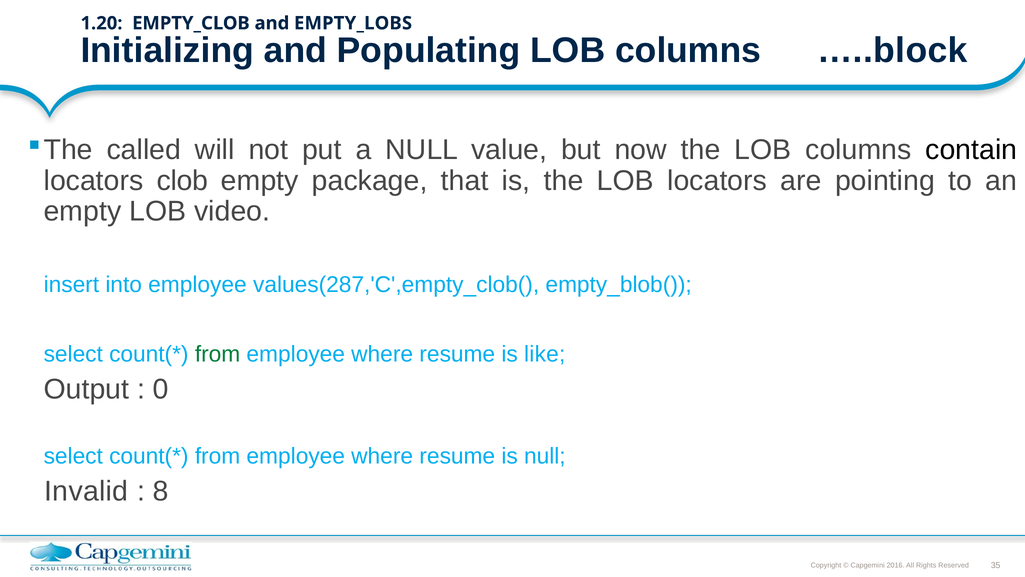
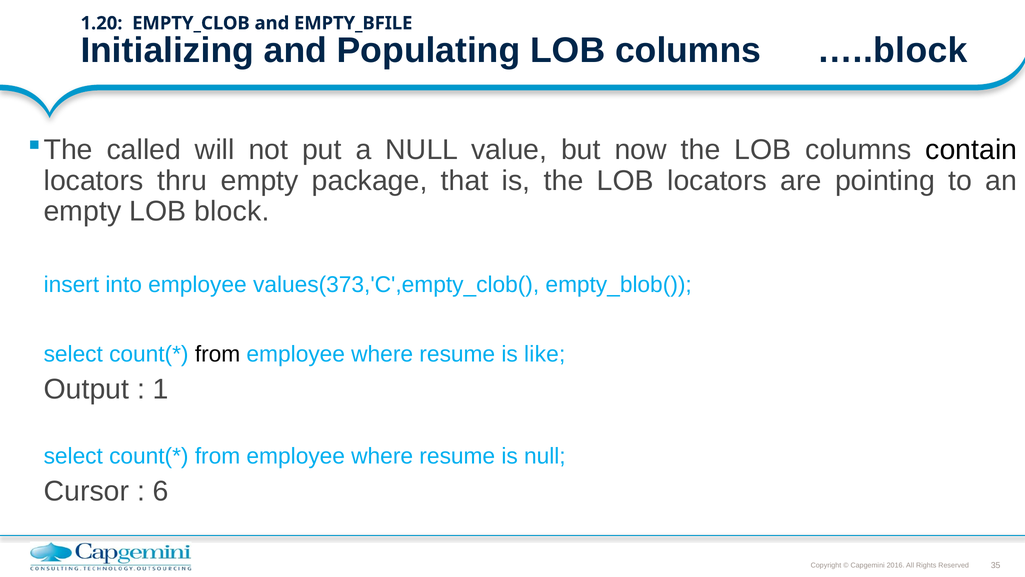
EMPTY_LOBS: EMPTY_LOBS -> EMPTY_BFILE
clob: clob -> thru
video: video -> block
values(287,'C',empty_clob(: values(287,'C',empty_clob( -> values(373,'C',empty_clob(
from at (218, 354) colour: green -> black
0: 0 -> 1
Invalid: Invalid -> Cursor
8: 8 -> 6
